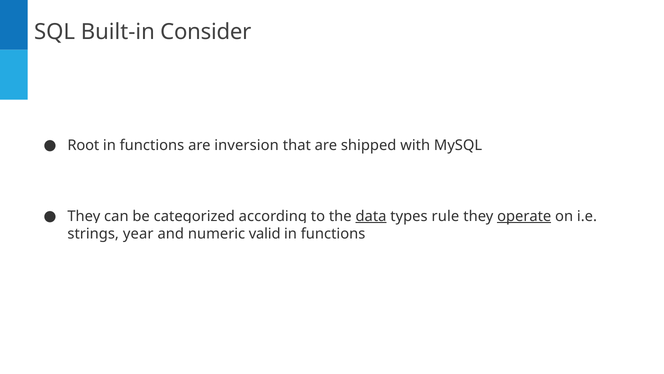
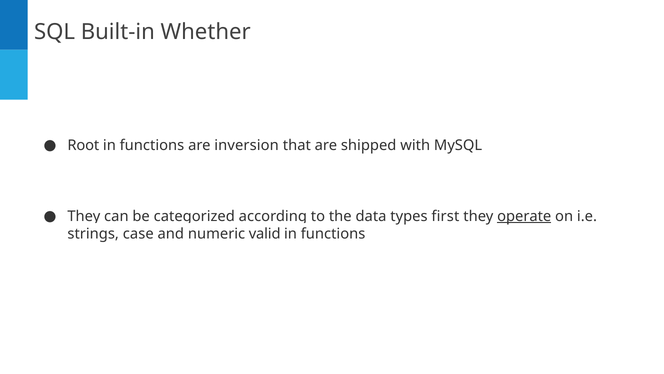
Consider: Consider -> Whether
data underline: present -> none
rule: rule -> first
year: year -> case
